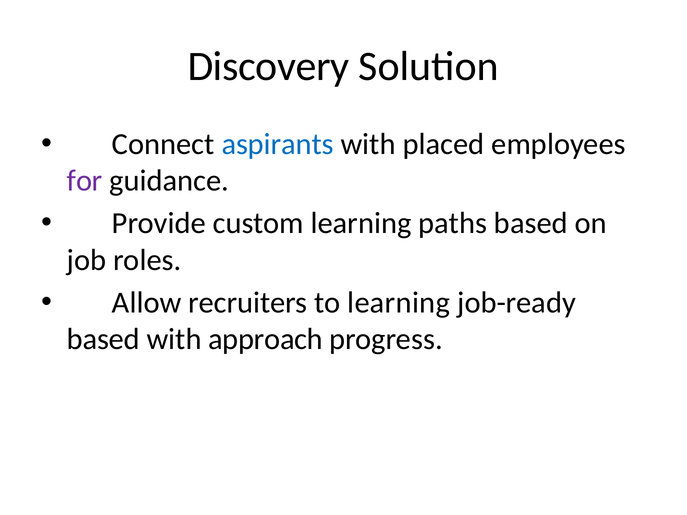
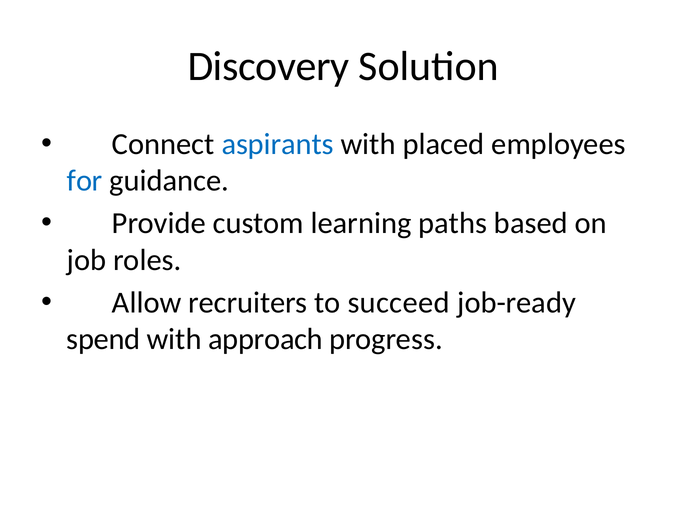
for colour: purple -> blue
to learning: learning -> succeed
based at (103, 340): based -> spend
